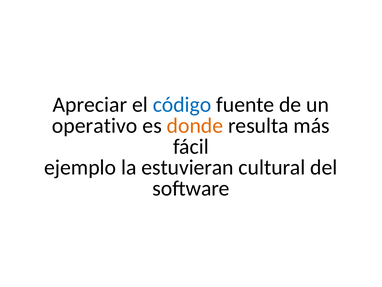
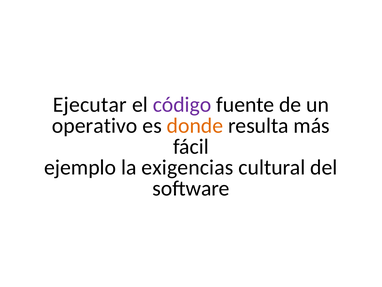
Apreciar: Apreciar -> Ejecutar
código colour: blue -> purple
estuvieran: estuvieran -> exigencias
